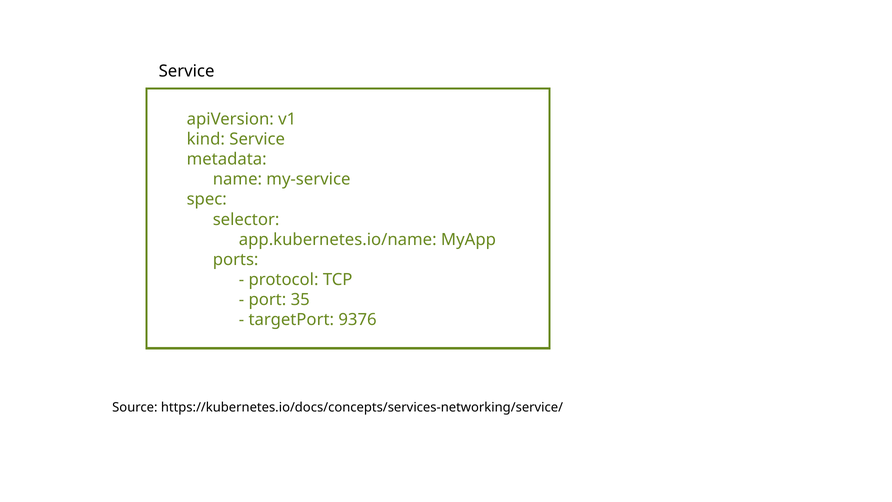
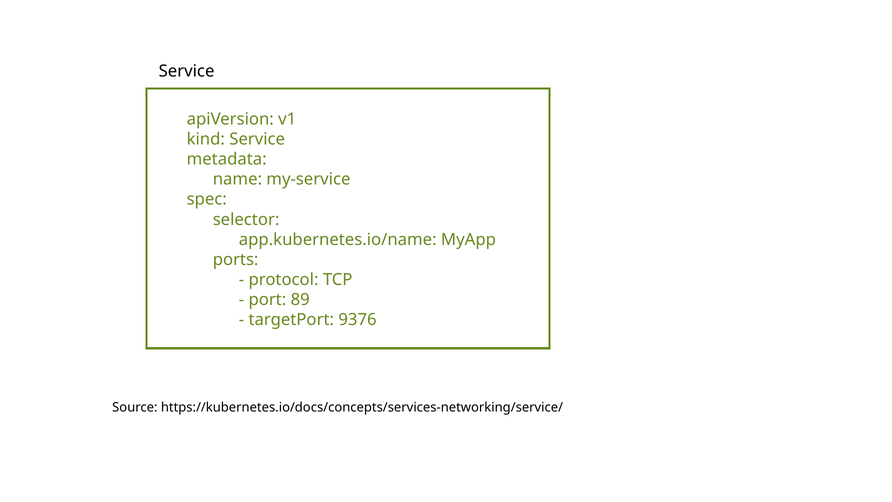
35: 35 -> 89
